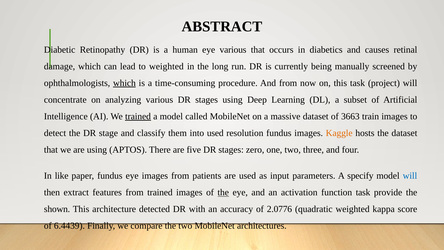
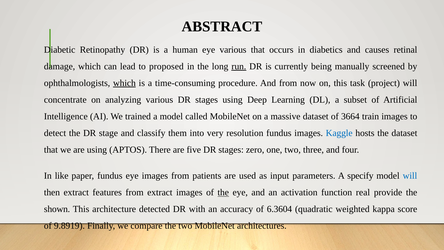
to weighted: weighted -> proposed
run underline: none -> present
trained at (138, 116) underline: present -> none
3663: 3663 -> 3664
into used: used -> very
Kaggle colour: orange -> blue
from trained: trained -> extract
function task: task -> real
2.0776: 2.0776 -> 6.3604
6.4439: 6.4439 -> 9.8919
